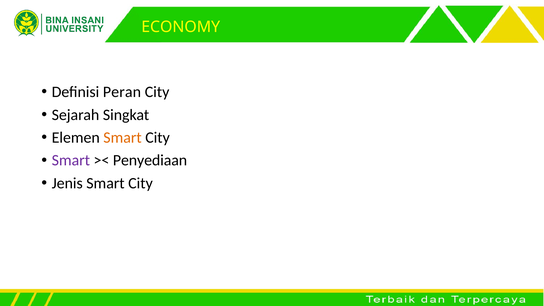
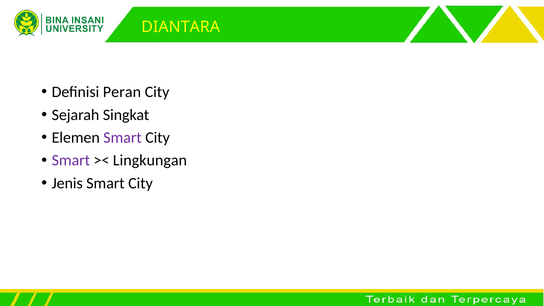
ECONOMY: ECONOMY -> DIANTARA
Smart at (122, 138) colour: orange -> purple
Penyediaan: Penyediaan -> Lingkungan
